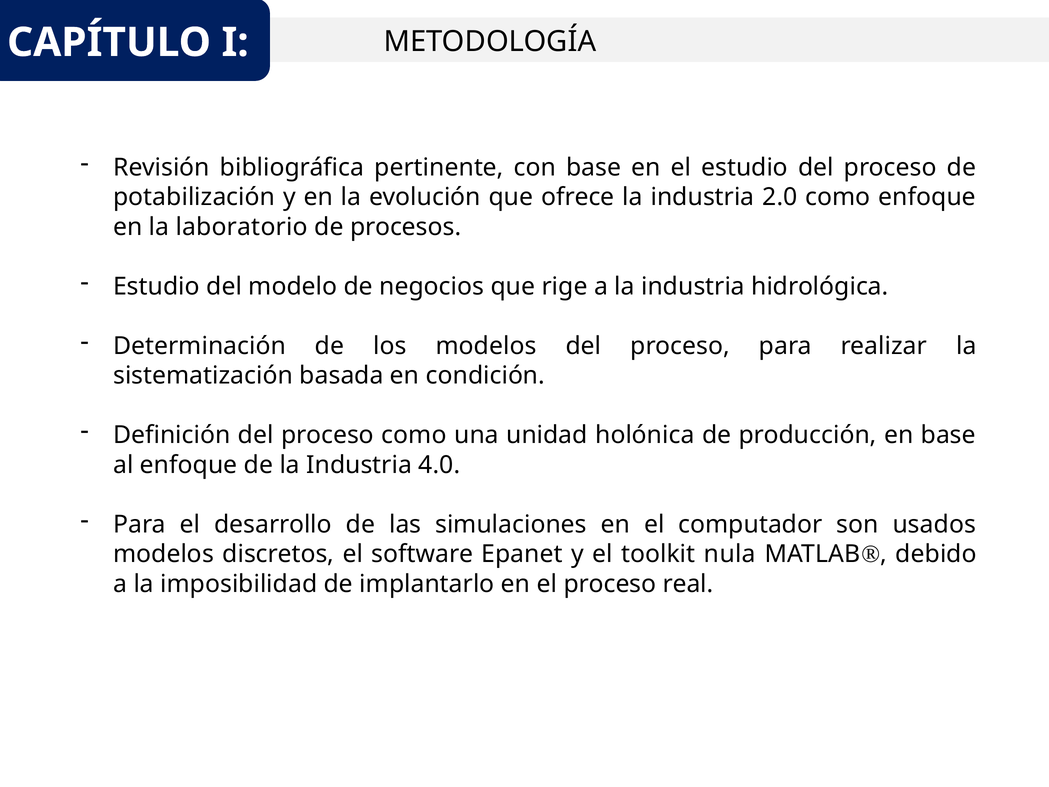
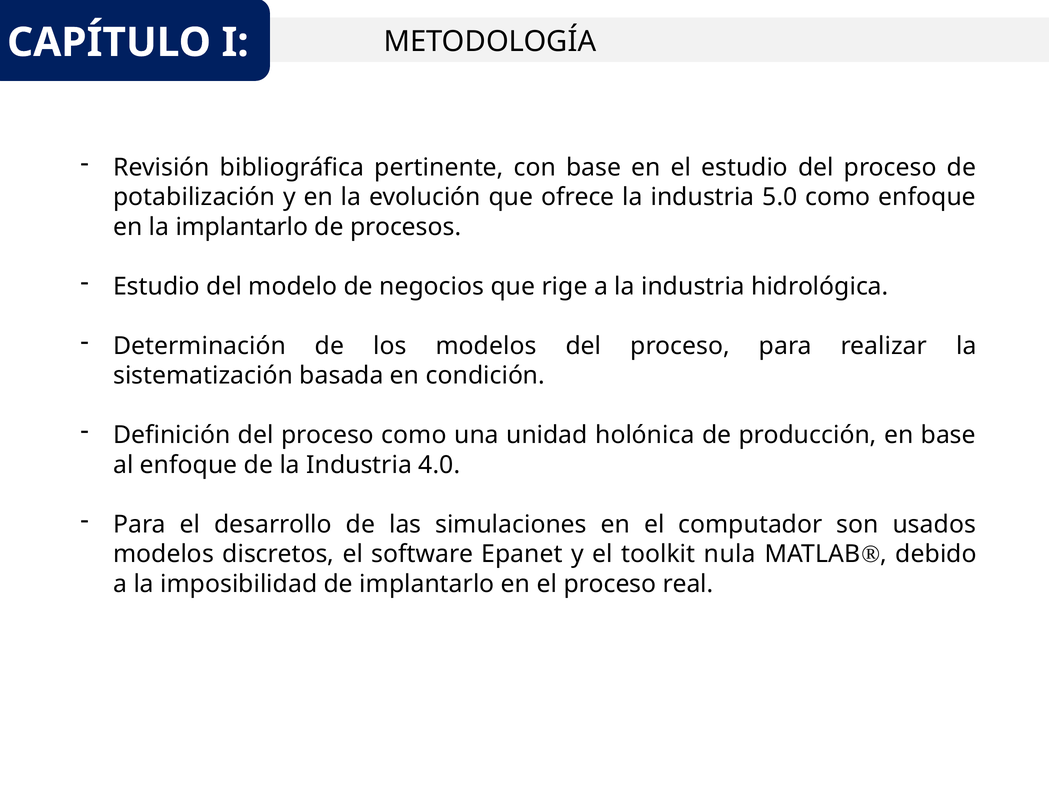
2.0: 2.0 -> 5.0
la laboratorio: laboratorio -> implantarlo
